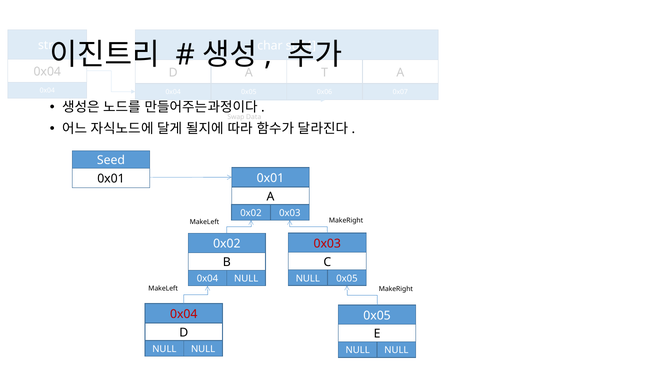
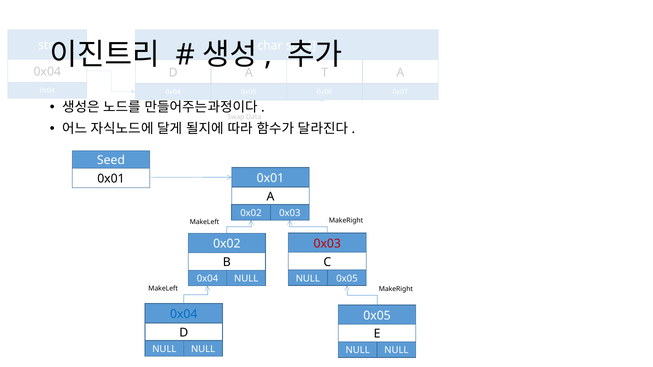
0x04 at (184, 314) colour: red -> blue
